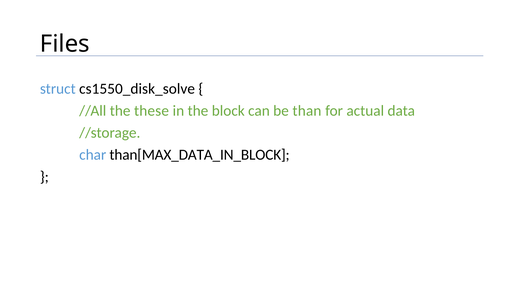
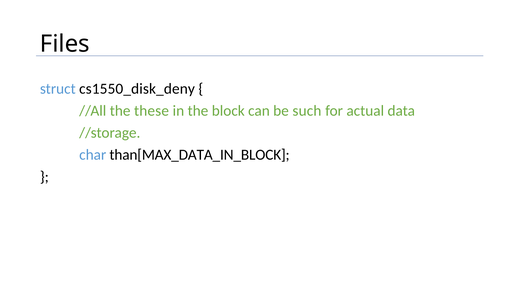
cs1550_disk_solve: cs1550_disk_solve -> cs1550_disk_deny
than: than -> such
